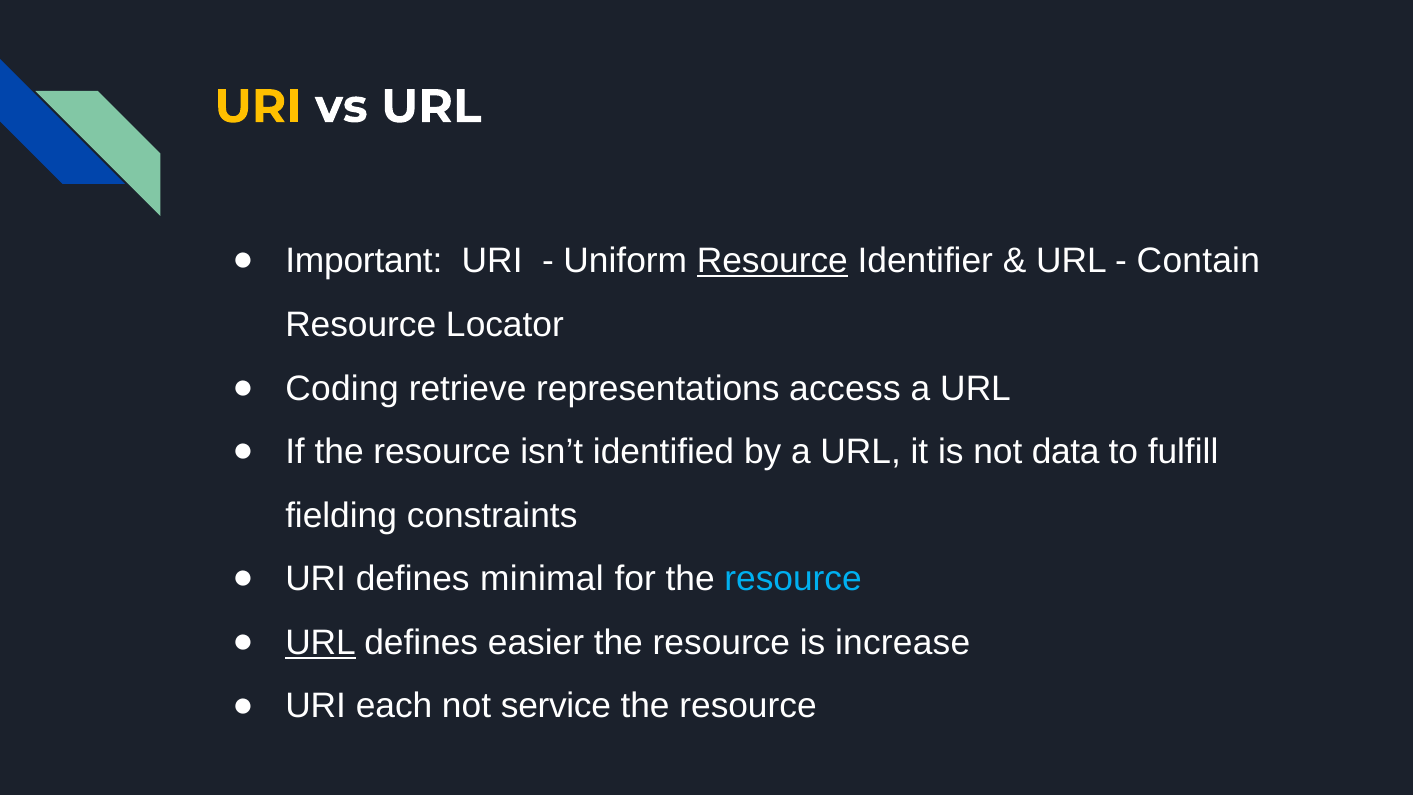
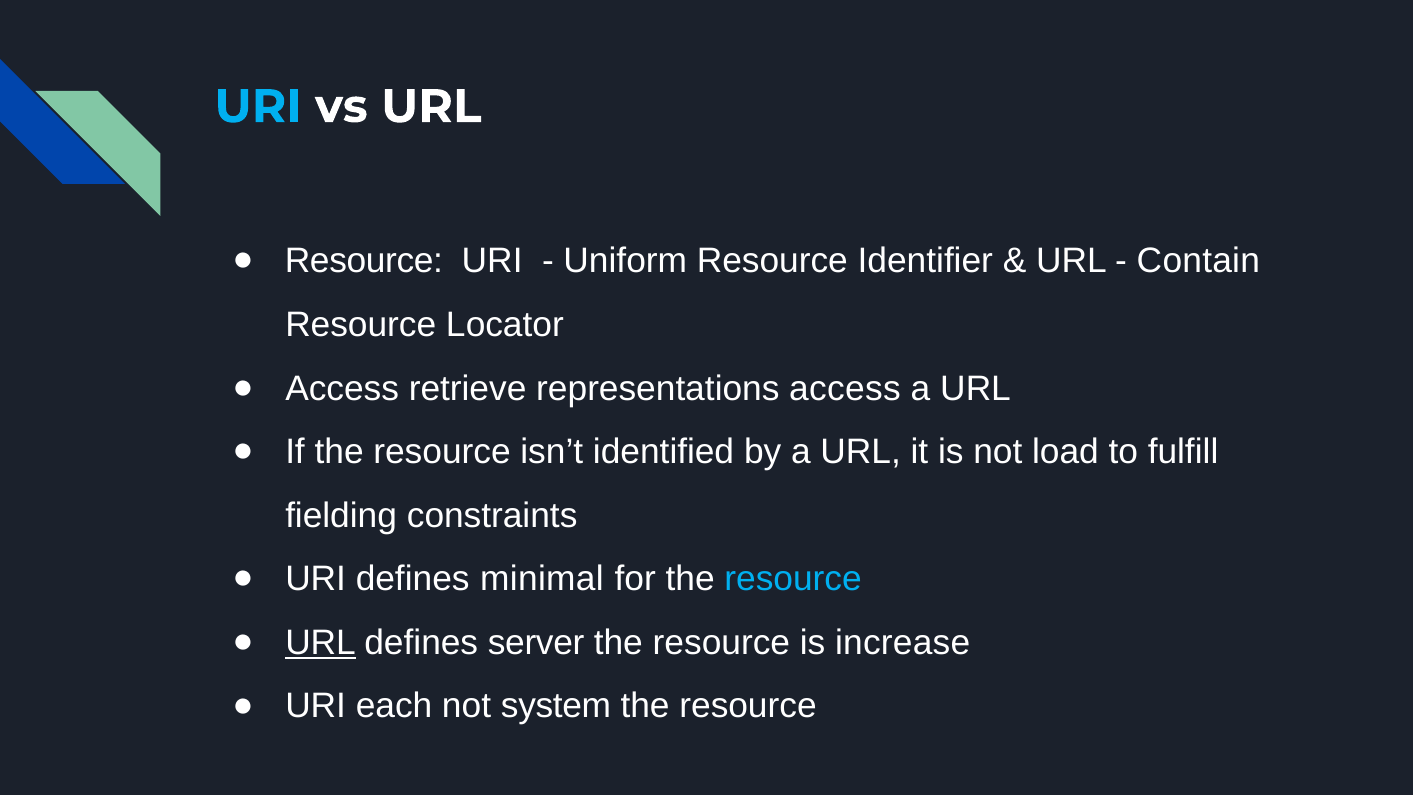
URI at (258, 107) colour: yellow -> light blue
Important at (364, 261): Important -> Resource
Resource at (772, 261) underline: present -> none
Coding at (342, 388): Coding -> Access
data: data -> load
easier: easier -> server
service: service -> system
